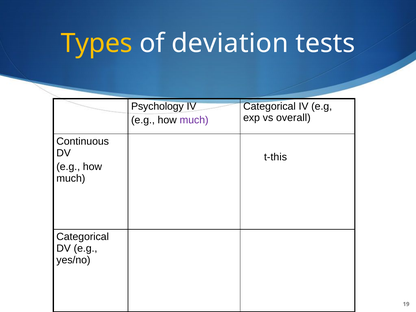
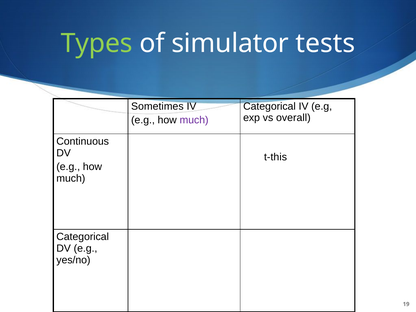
Types colour: yellow -> light green
deviation: deviation -> simulator
Psychology: Psychology -> Sometimes
